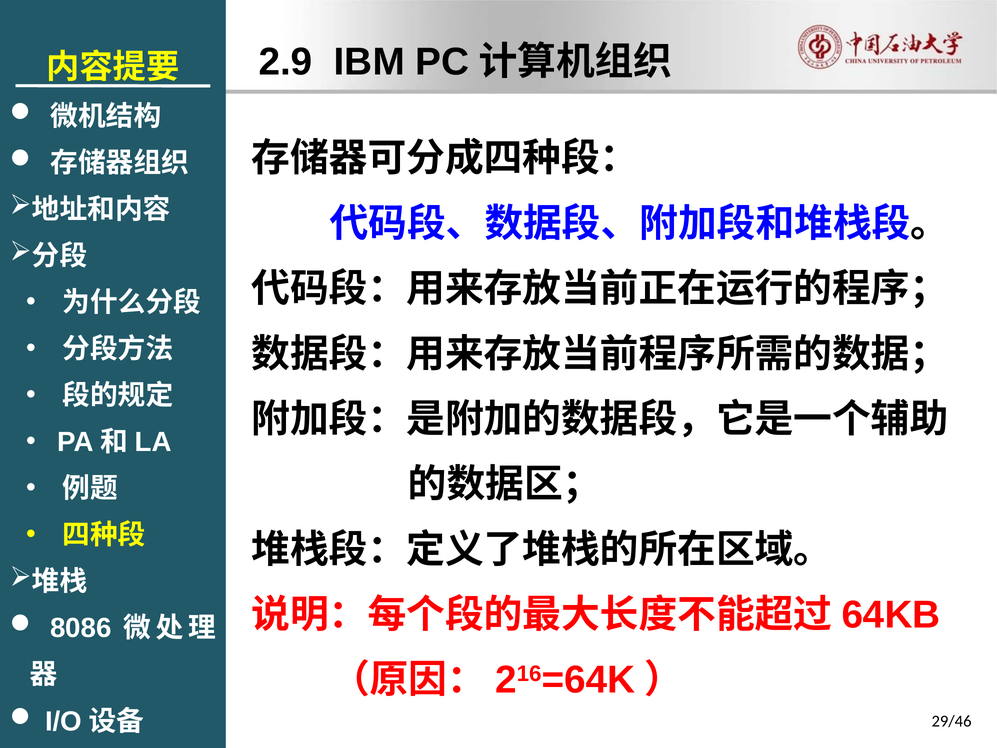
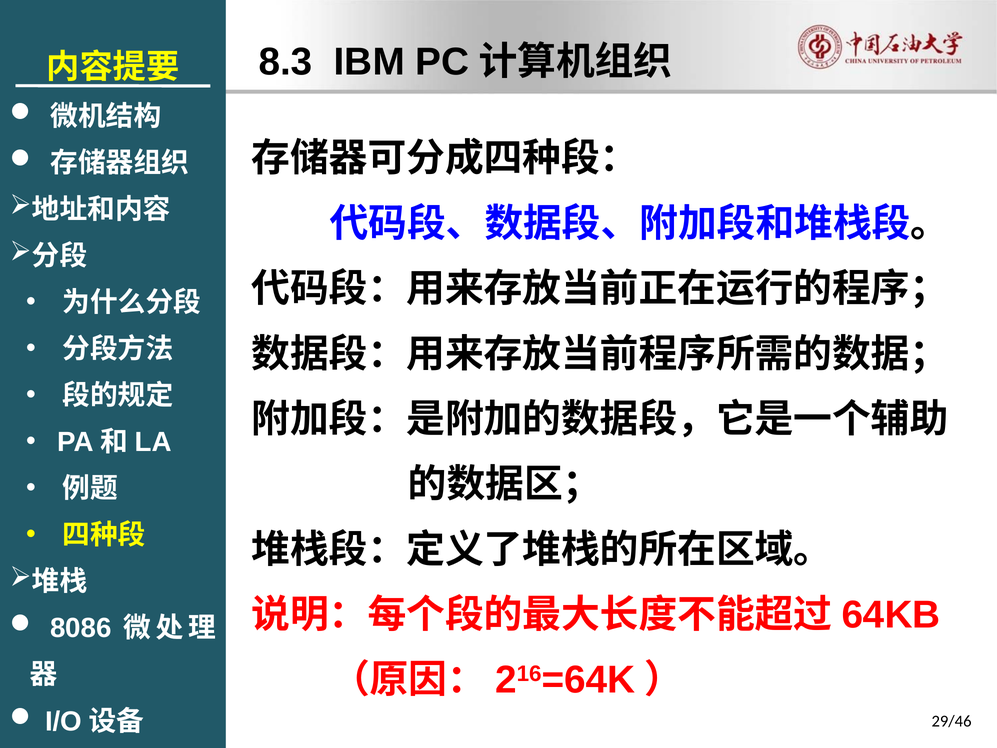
2.9: 2.9 -> 8.3
